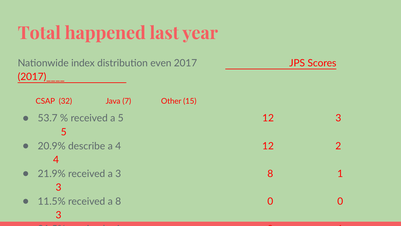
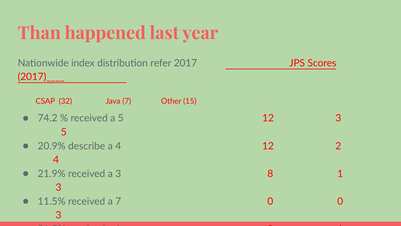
Total: Total -> Than
even: even -> refer
53.7: 53.7 -> 74.2
a 8: 8 -> 7
